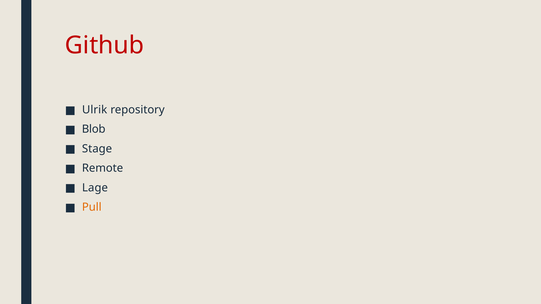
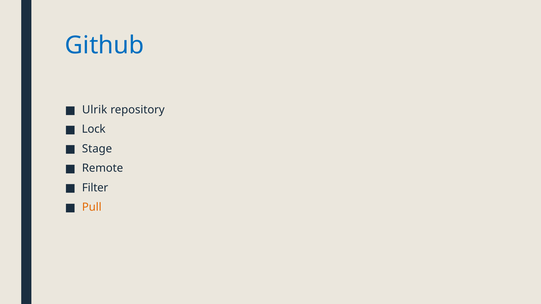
Github colour: red -> blue
Blob: Blob -> Lock
Lage: Lage -> Filter
